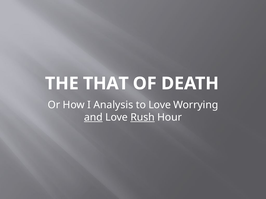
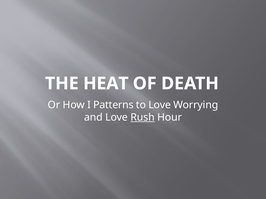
THAT: THAT -> HEAT
Analysis: Analysis -> Patterns
and underline: present -> none
